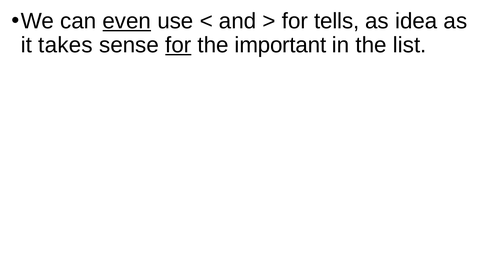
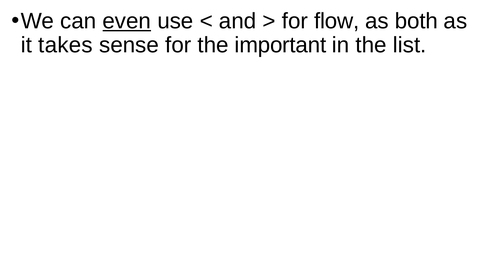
tells: tells -> flow
idea: idea -> both
for at (178, 45) underline: present -> none
